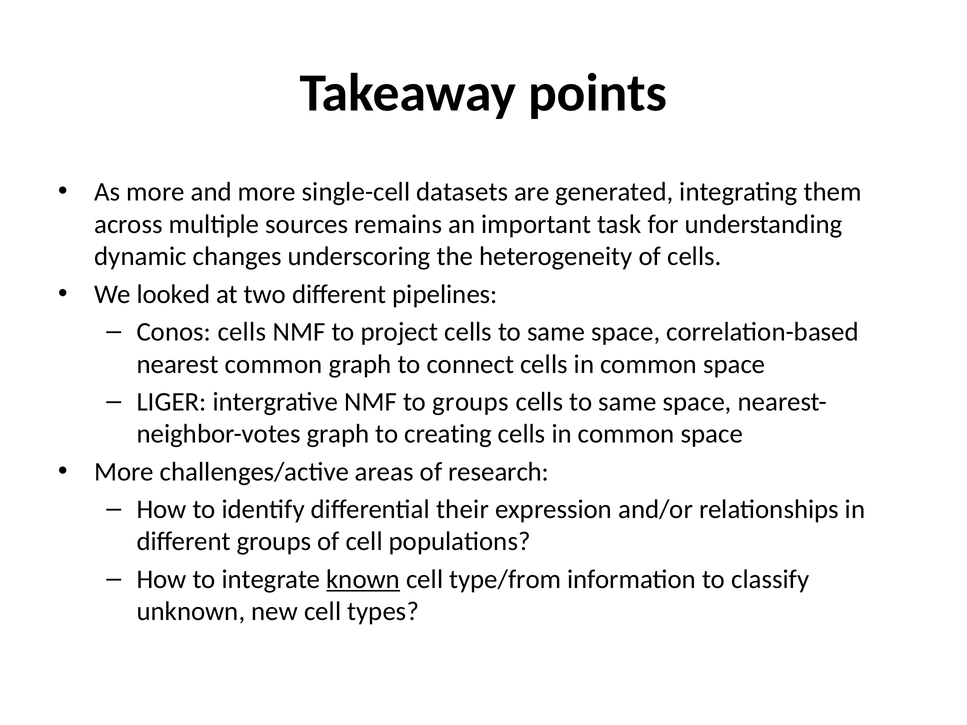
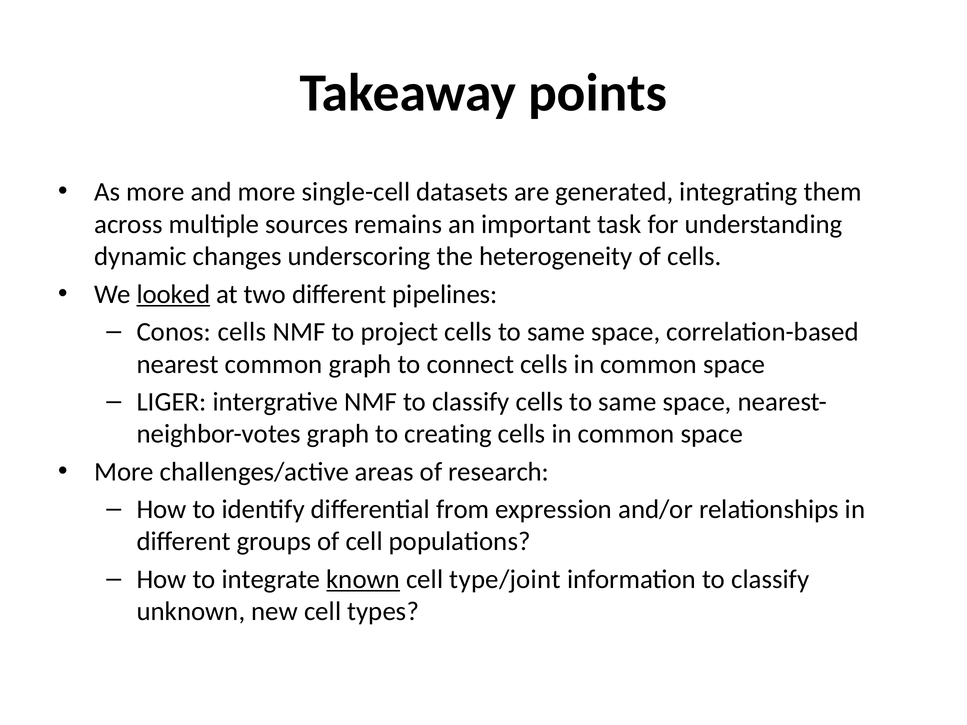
looked underline: none -> present
NMF to groups: groups -> classify
their: their -> from
type/from: type/from -> type/joint
